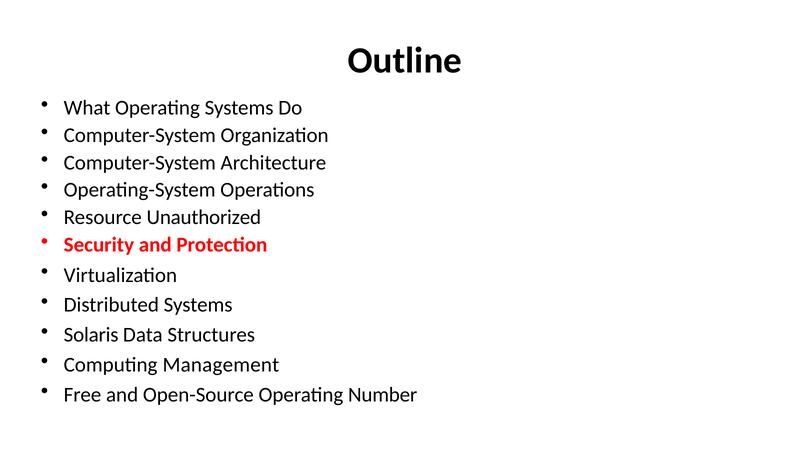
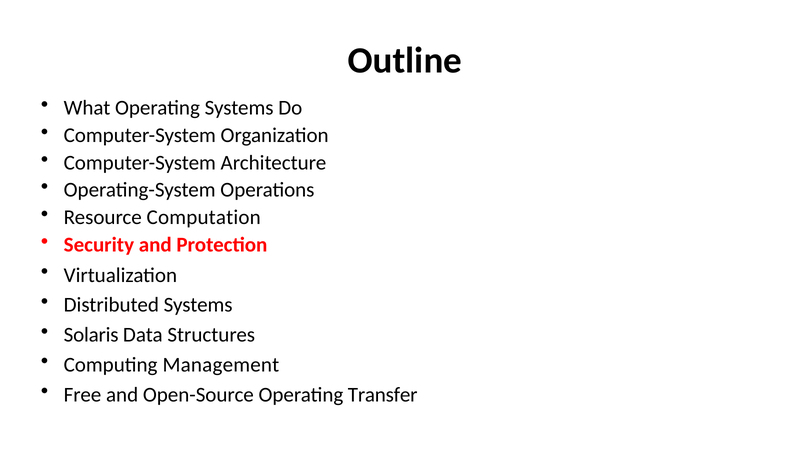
Unauthorized: Unauthorized -> Computation
Number: Number -> Transfer
